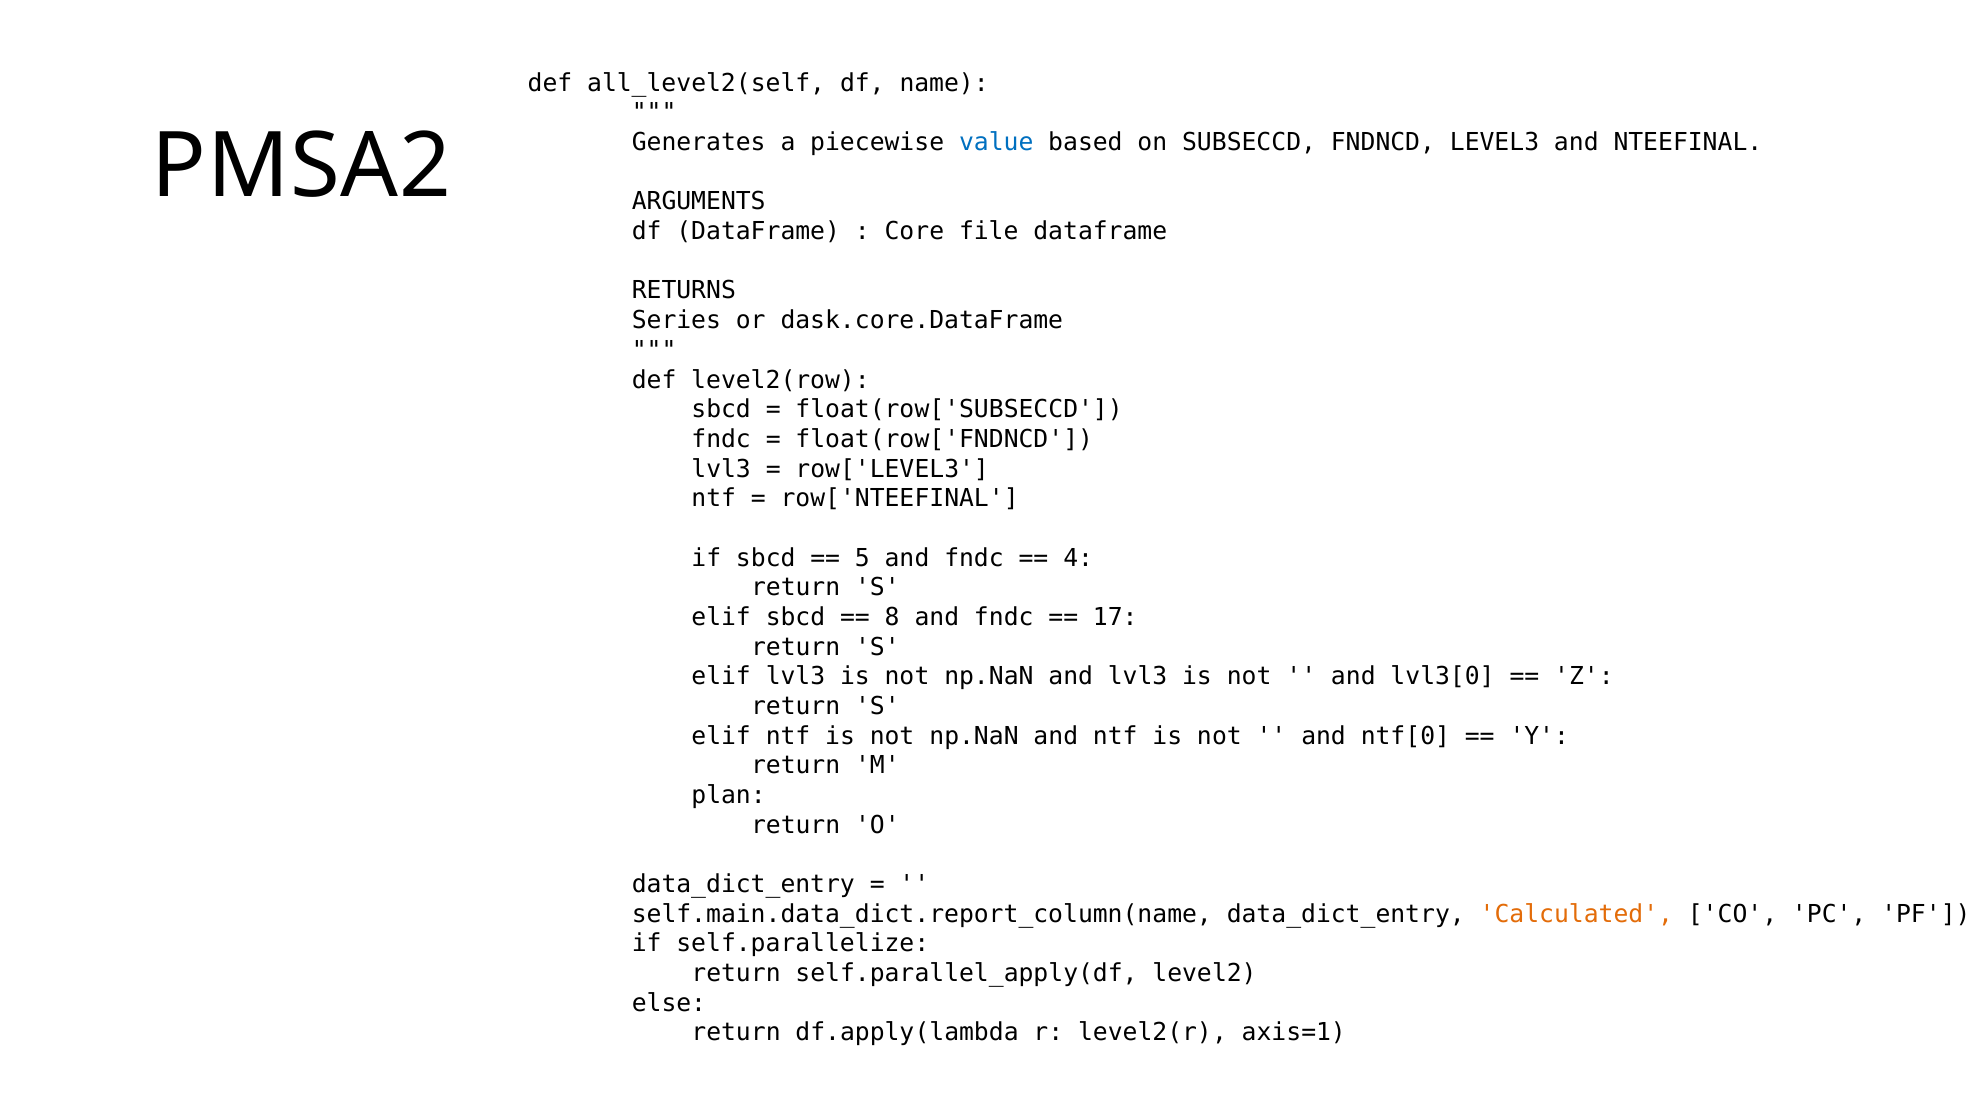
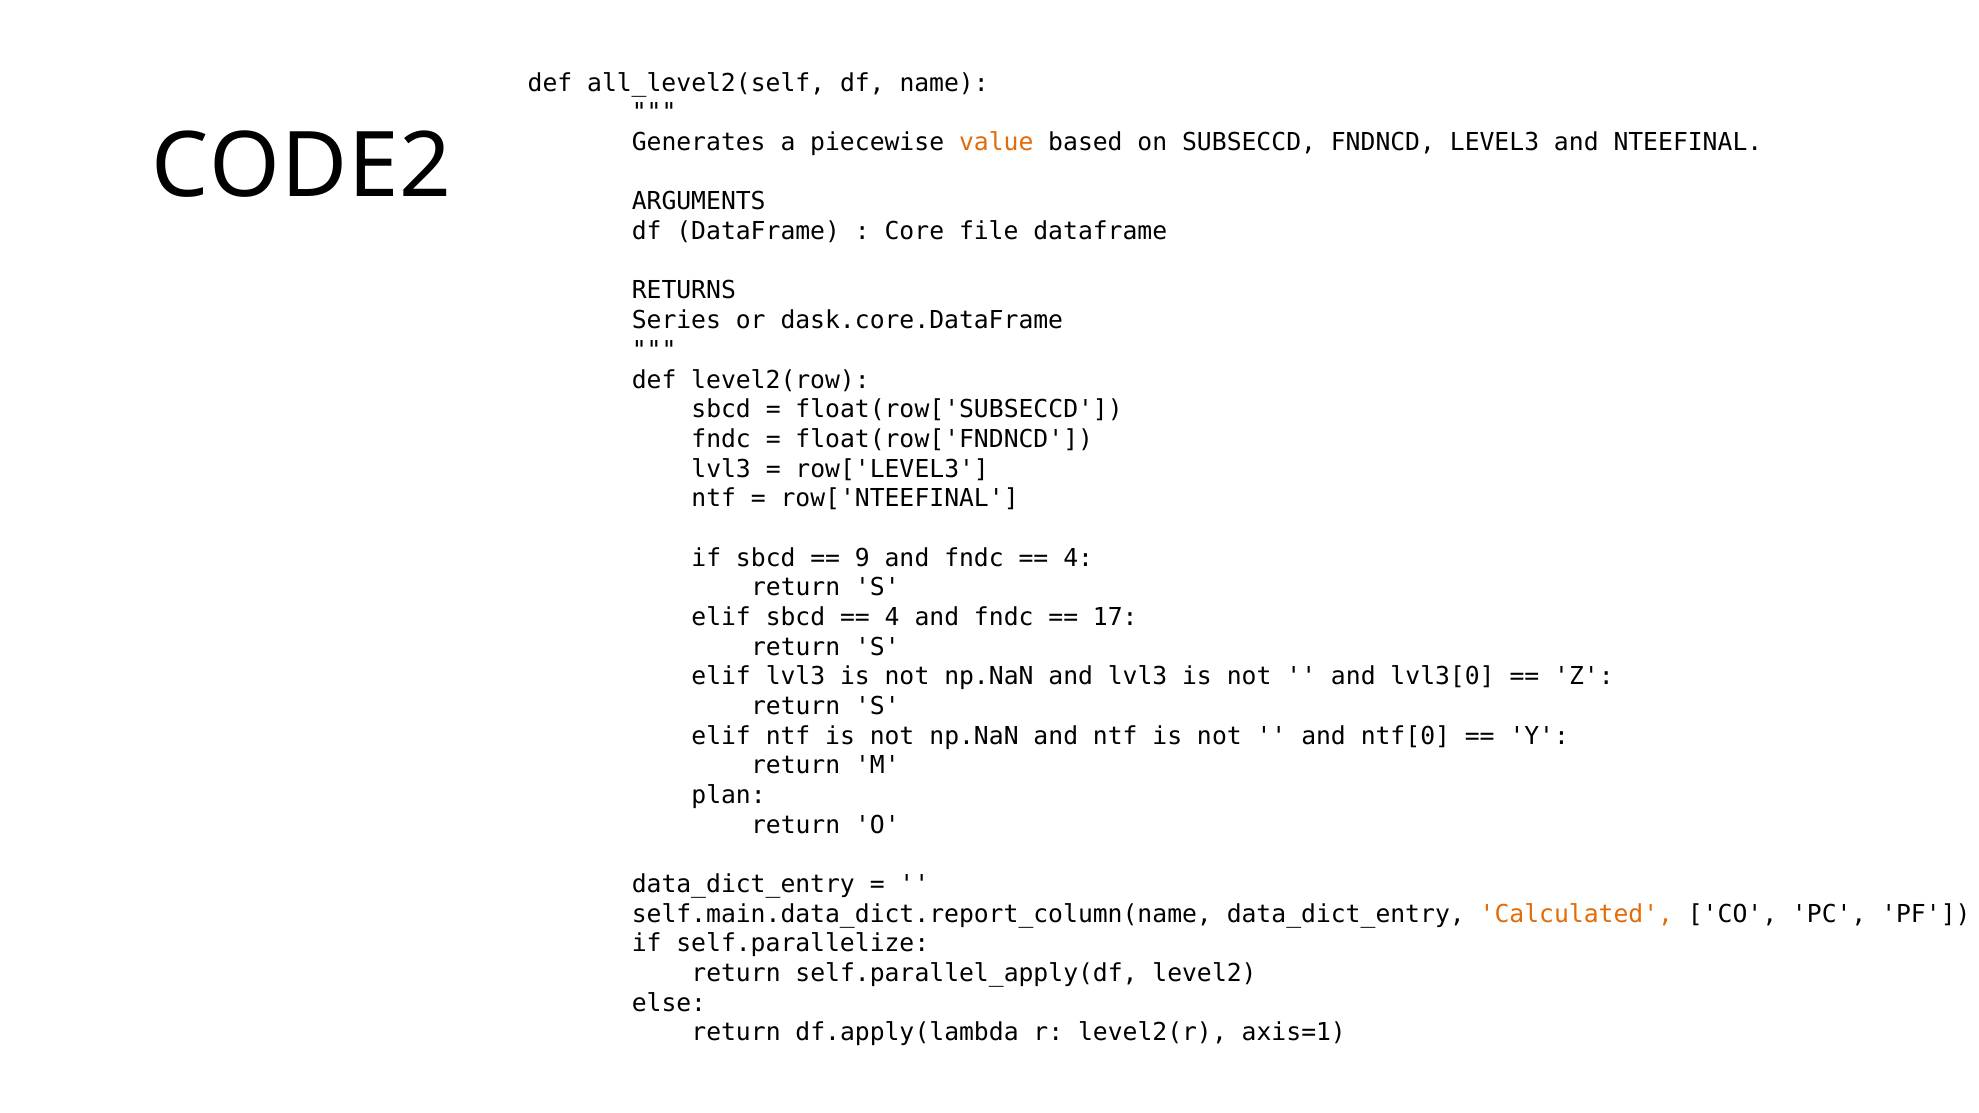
value colour: blue -> orange
PMSA2: PMSA2 -> CODE2
5: 5 -> 9
8 at (892, 617): 8 -> 4
